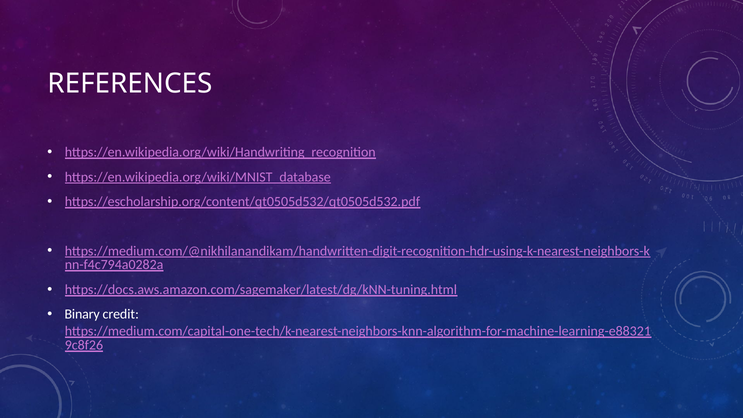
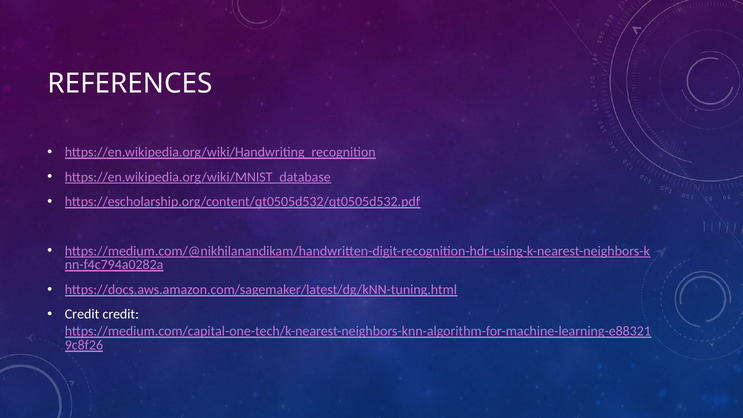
Binary at (82, 314): Binary -> Credit
